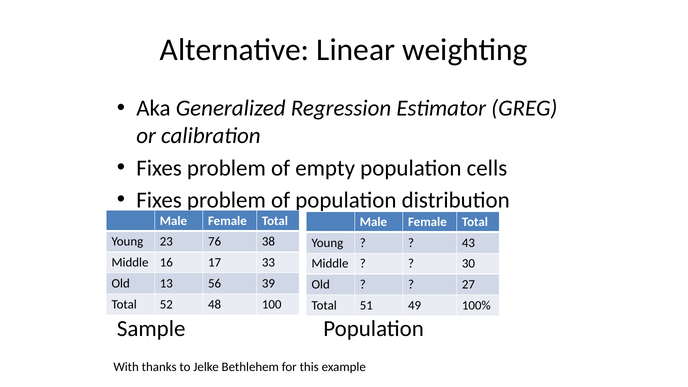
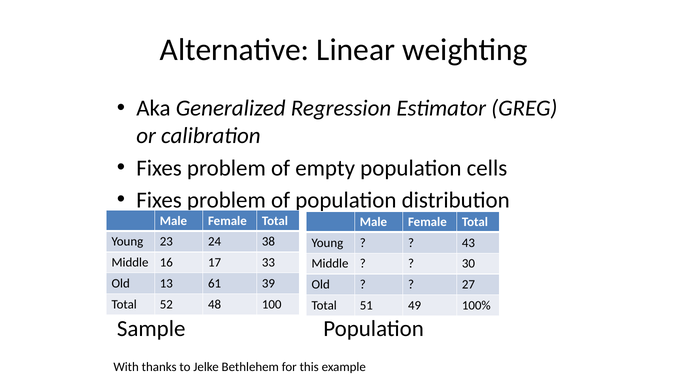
76: 76 -> 24
56: 56 -> 61
